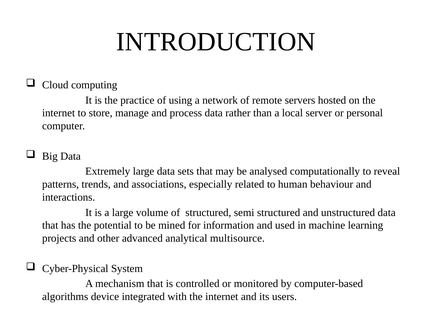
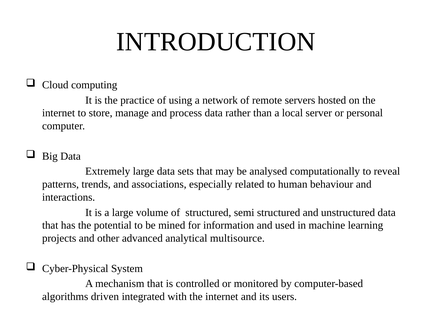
device: device -> driven
